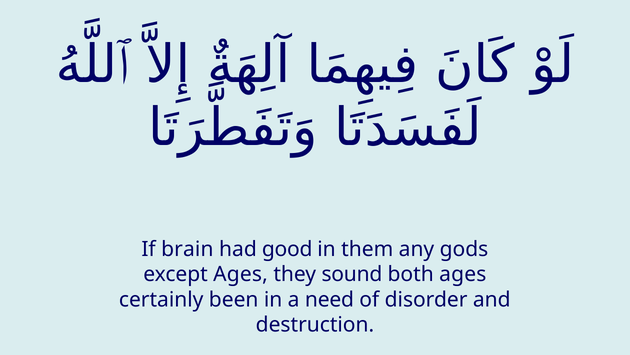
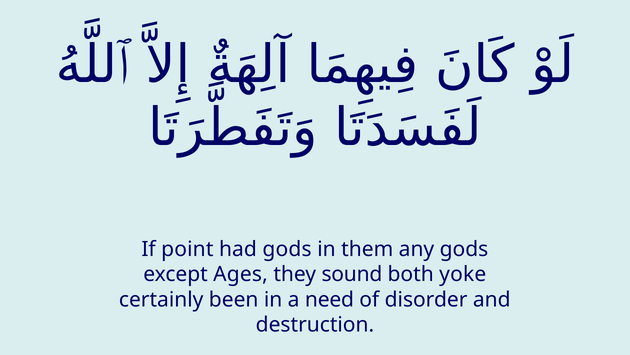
brain: brain -> point
had good: good -> gods
both ages: ages -> yoke
